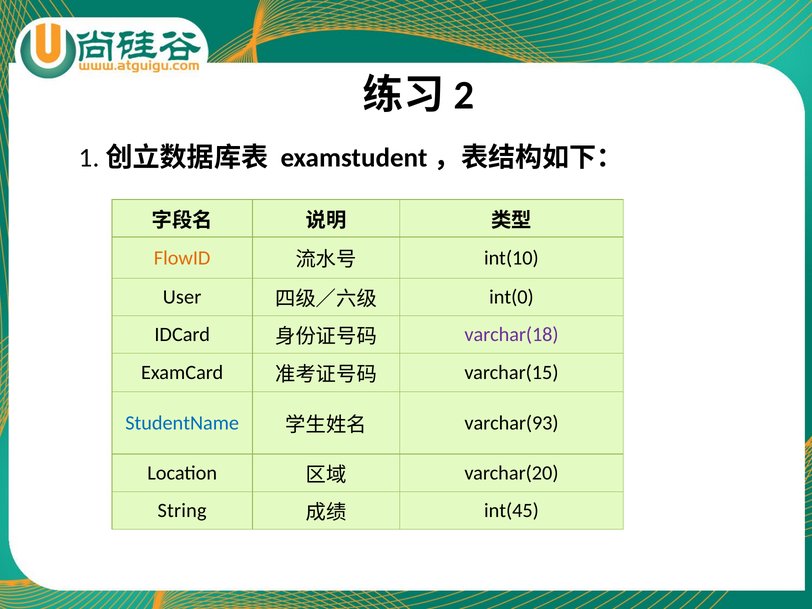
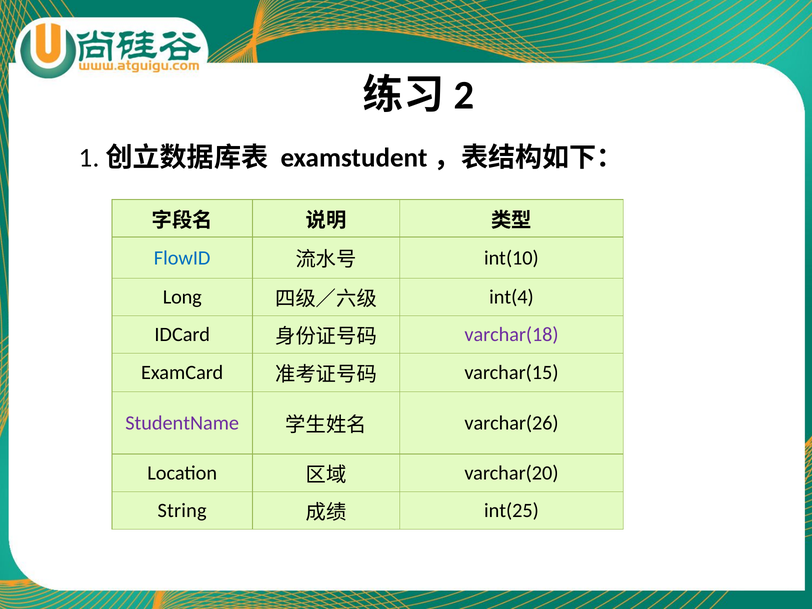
FlowID colour: orange -> blue
User: User -> Long
int(0: int(0 -> int(4
StudentName colour: blue -> purple
varchar(93: varchar(93 -> varchar(26
int(45: int(45 -> int(25
